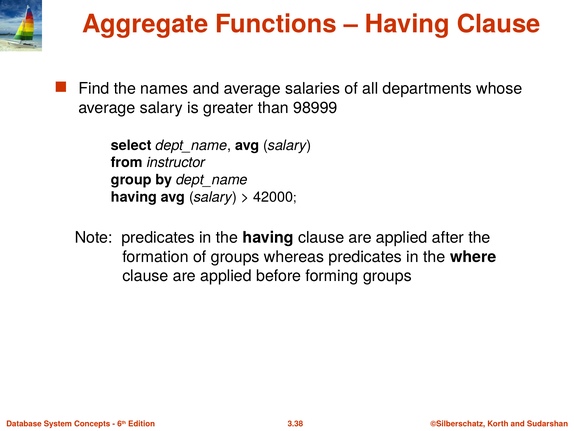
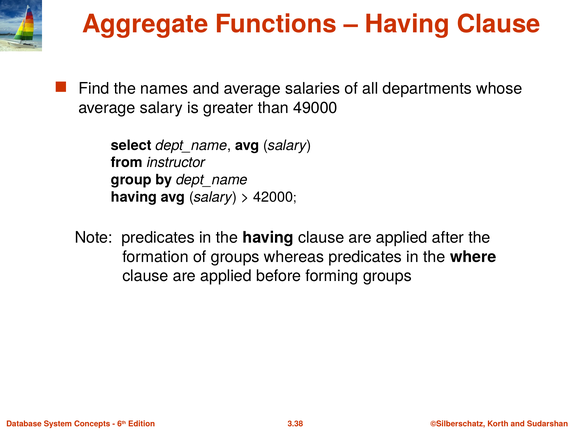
98999: 98999 -> 49000
